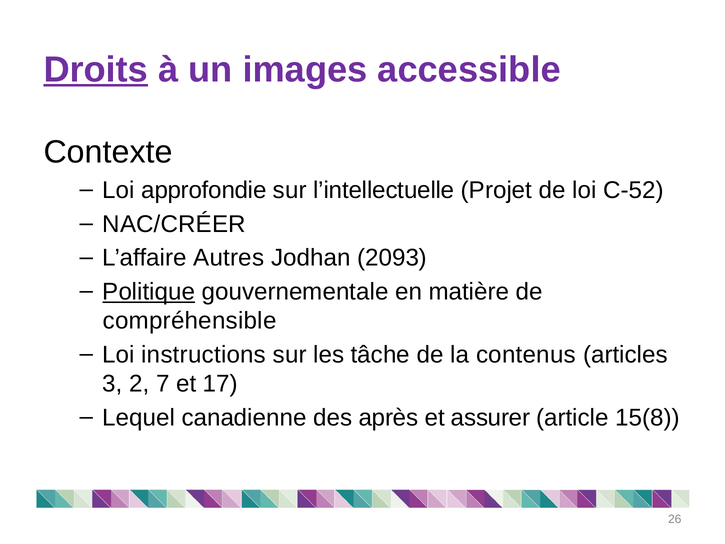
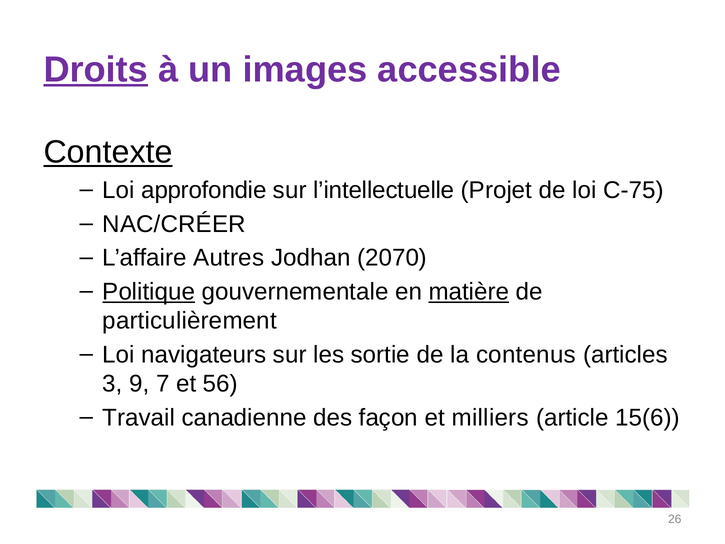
Contexte underline: none -> present
C-52: C-52 -> C-75
2093: 2093 -> 2070
matière underline: none -> present
compréhensible: compréhensible -> particulièrement
instructions: instructions -> navigateurs
tâche: tâche -> sortie
2: 2 -> 9
17: 17 -> 56
Lequel: Lequel -> Travail
après: après -> façon
assurer: assurer -> milliers
15(8: 15(8 -> 15(6
